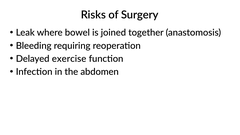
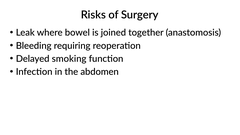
exercise: exercise -> smoking
